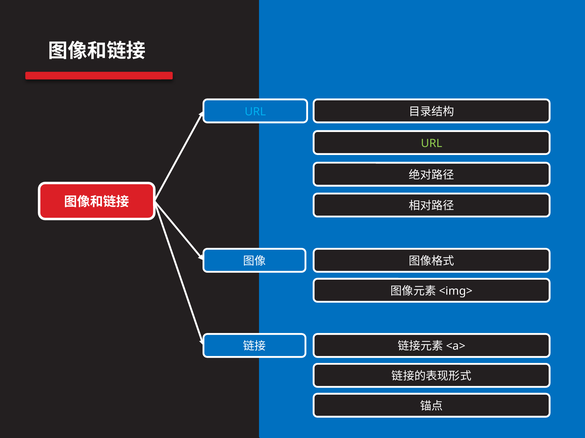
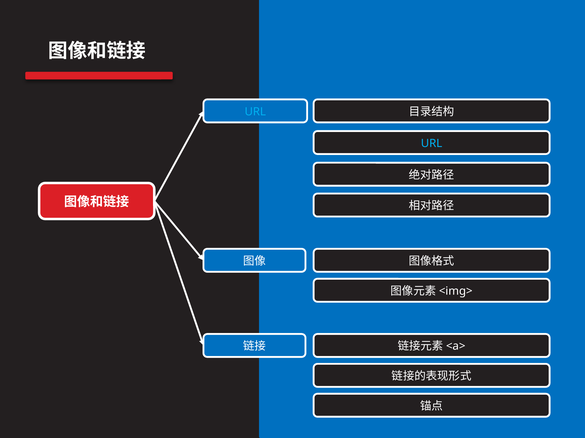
URL at (432, 144) colour: light green -> light blue
